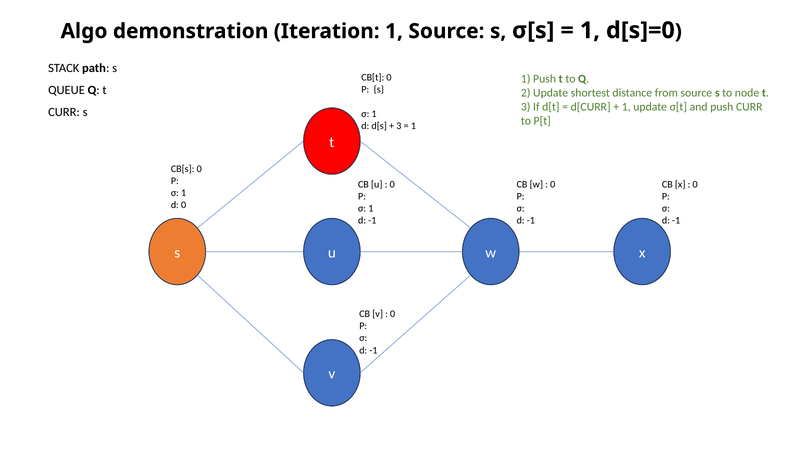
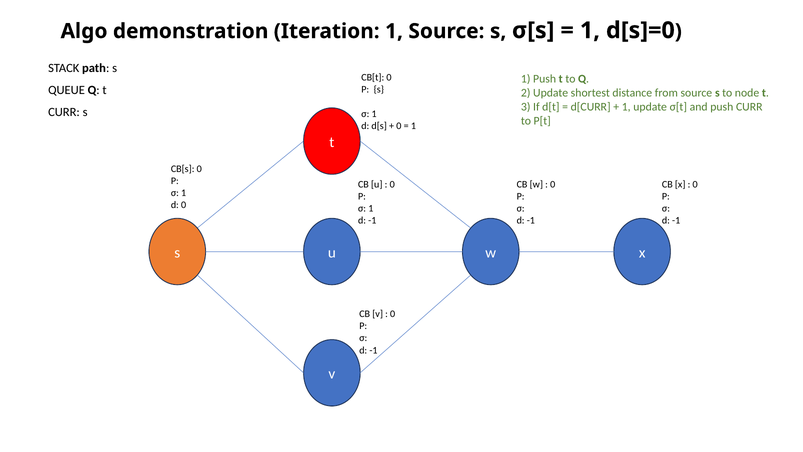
3 at (399, 126): 3 -> 0
